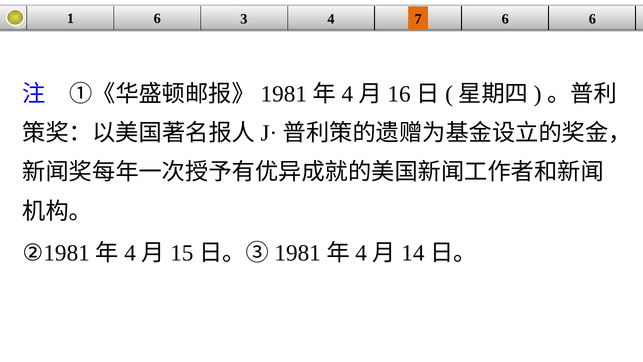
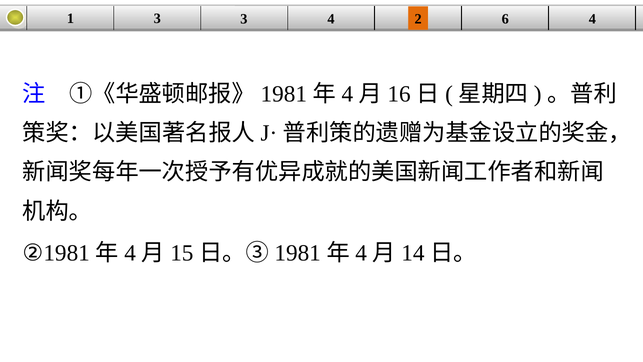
1 6: 6 -> 3
7: 7 -> 2
6 6: 6 -> 4
